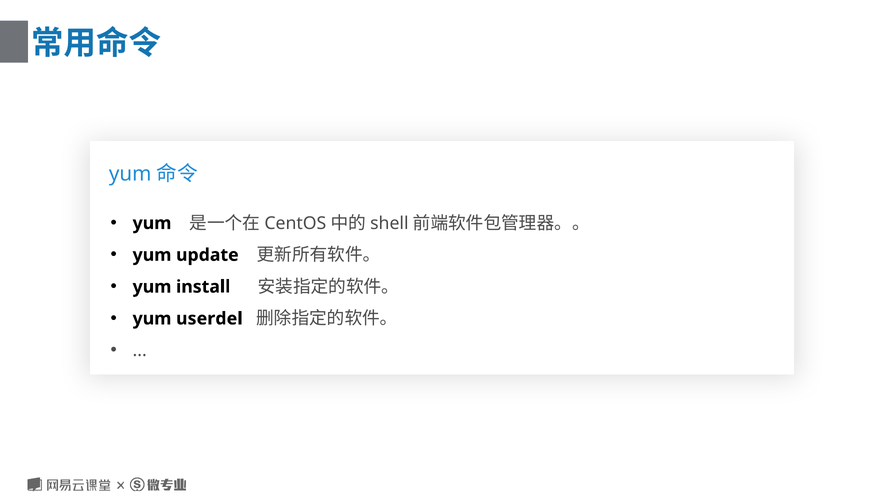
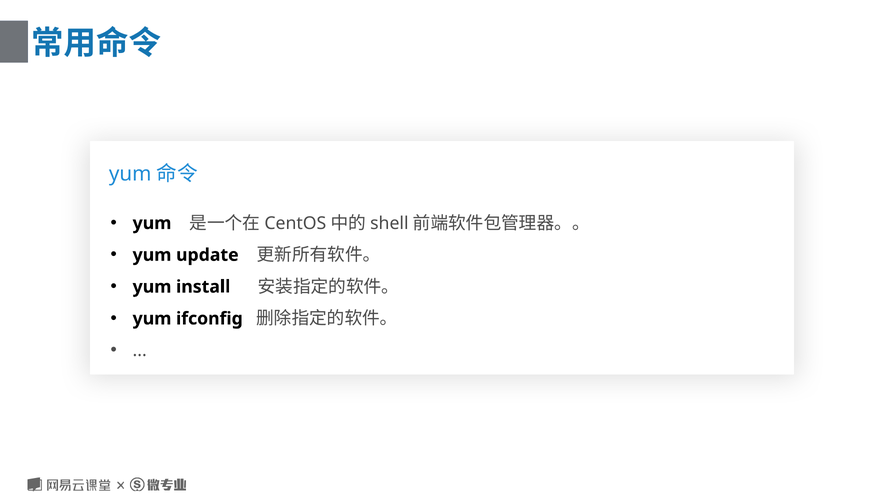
userdel: userdel -> ifconfig
